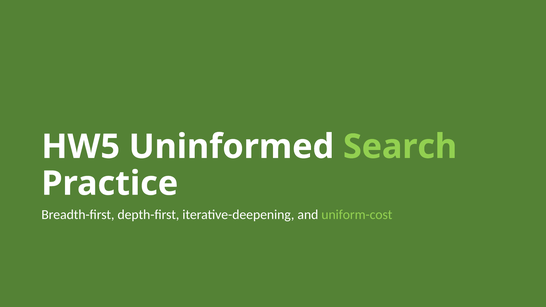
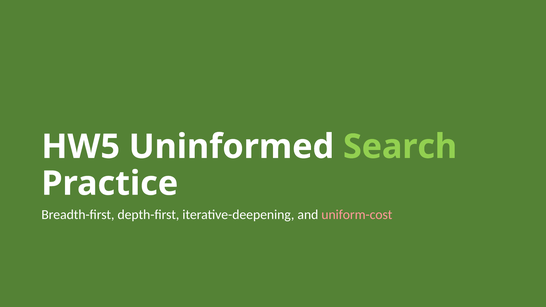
uniform-cost colour: light green -> pink
